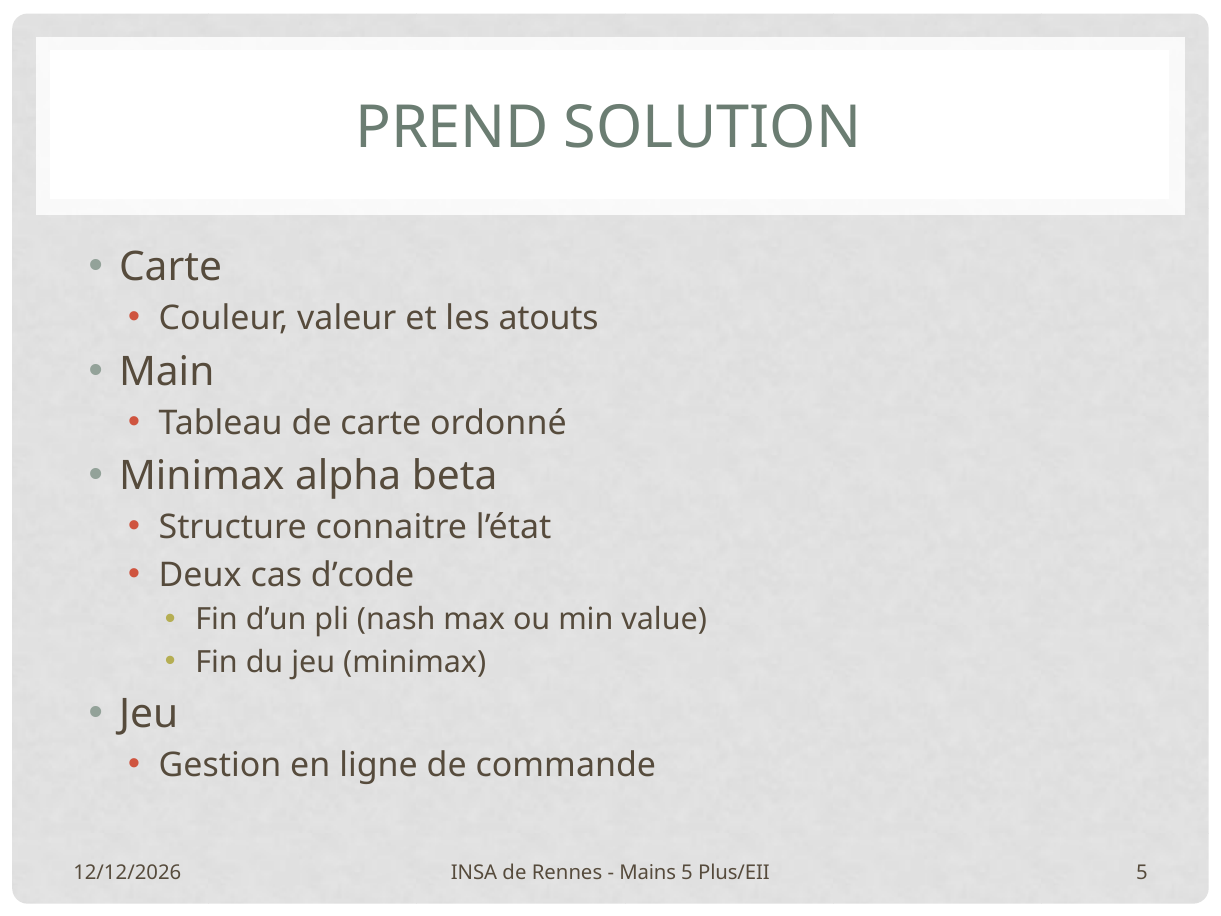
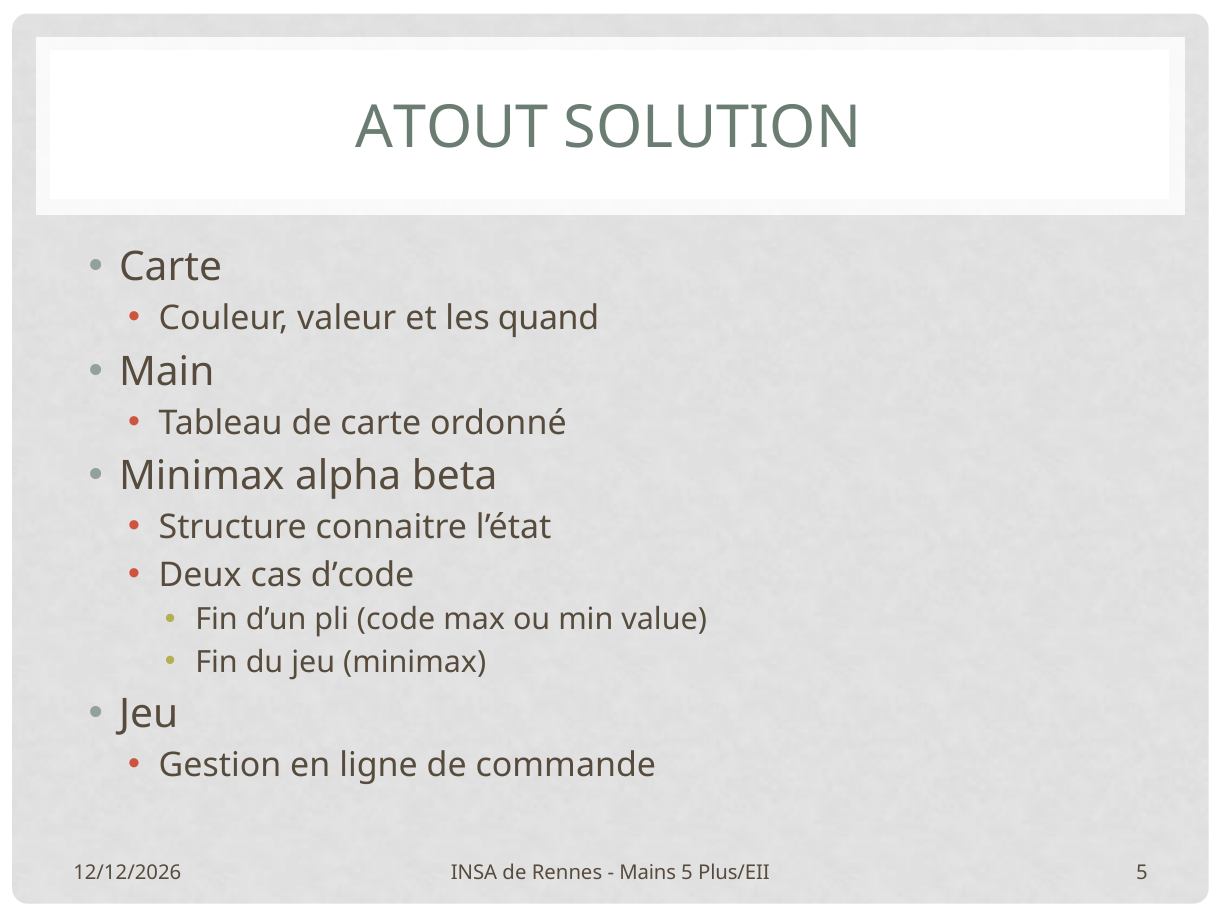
PREND: PREND -> ATOUT
atouts: atouts -> quand
nash: nash -> code
